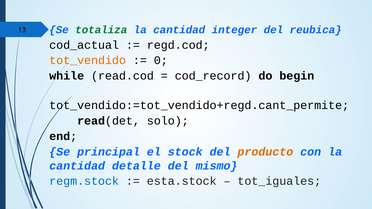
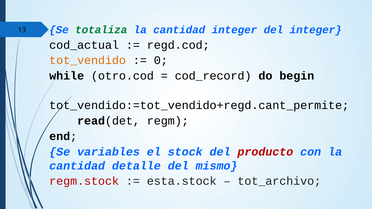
del reubica: reubica -> integer
read.cod: read.cod -> otro.cod
solo: solo -> regm
principal: principal -> variables
producto colour: orange -> red
regm.stock colour: blue -> red
tot_iguales: tot_iguales -> tot_archivo
